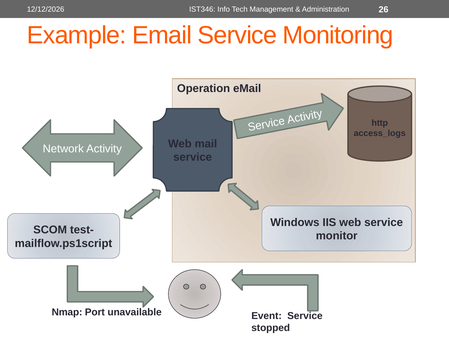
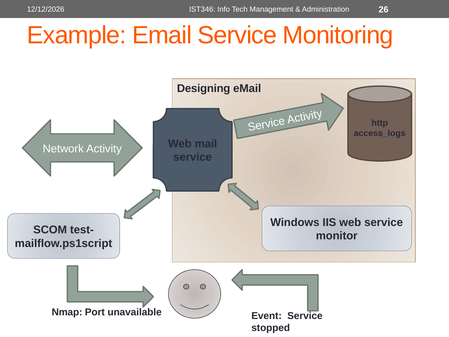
Operation: Operation -> Designing
